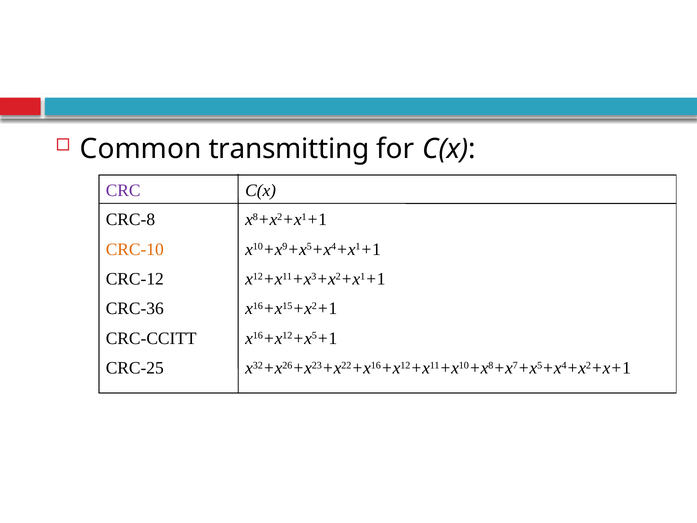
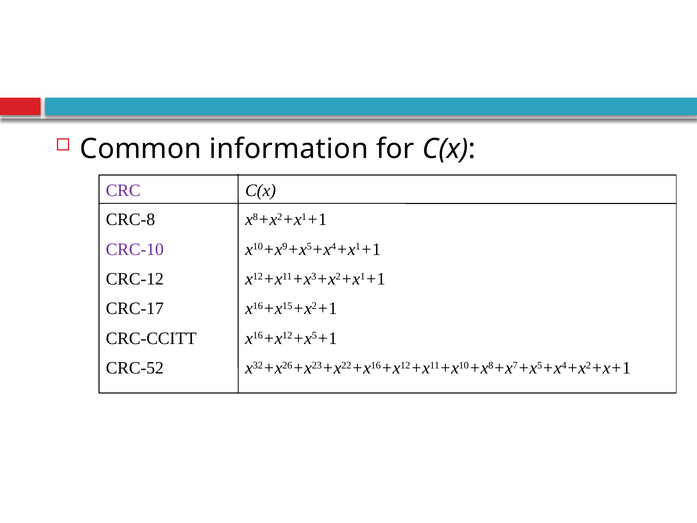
transmitting: transmitting -> information
CRC-10 colour: orange -> purple
CRC-36: CRC-36 -> CRC-17
CRC-25: CRC-25 -> CRC-52
